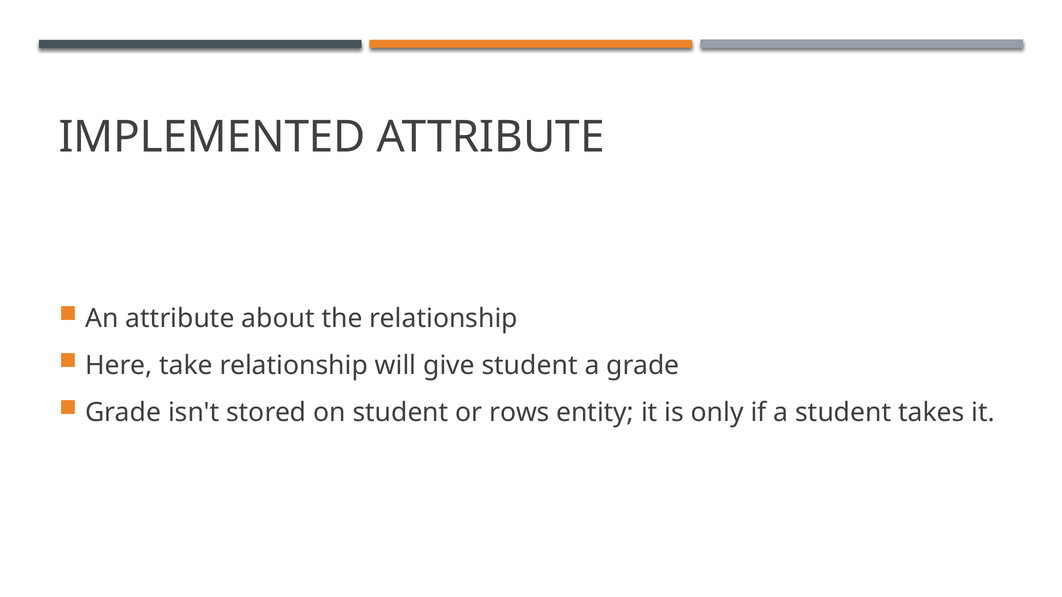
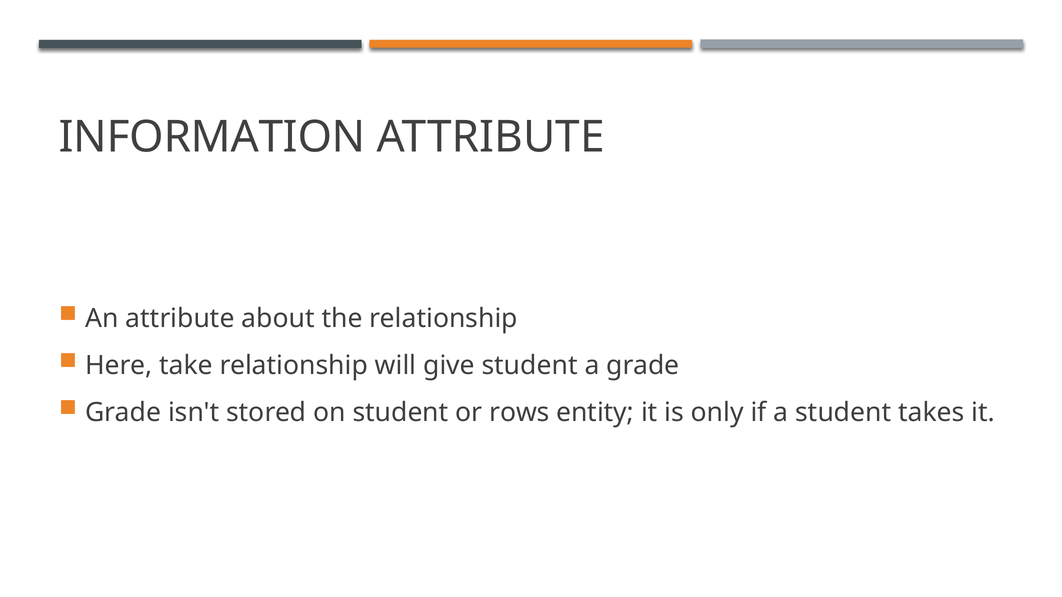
IMPLEMENTED: IMPLEMENTED -> INFORMATION
